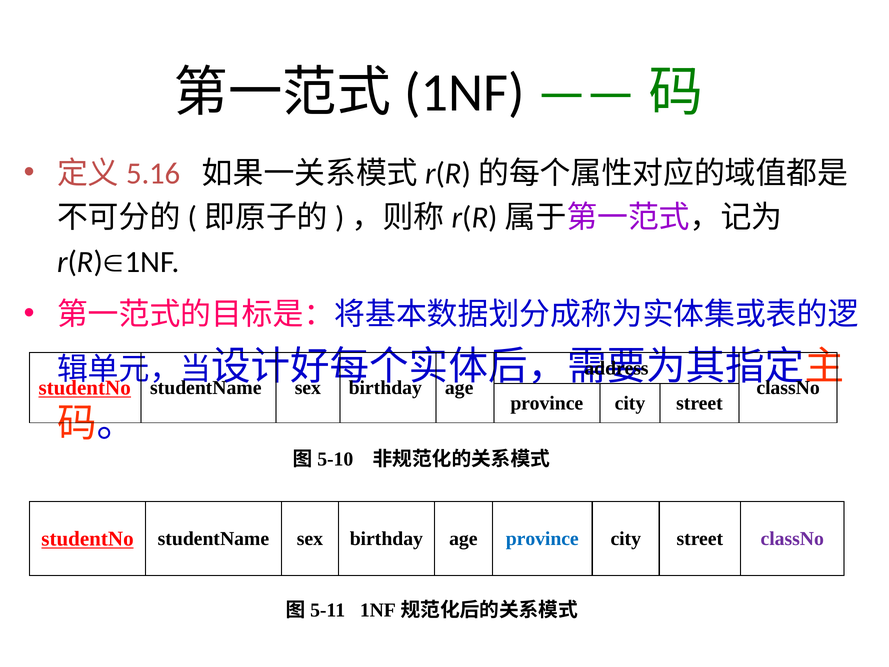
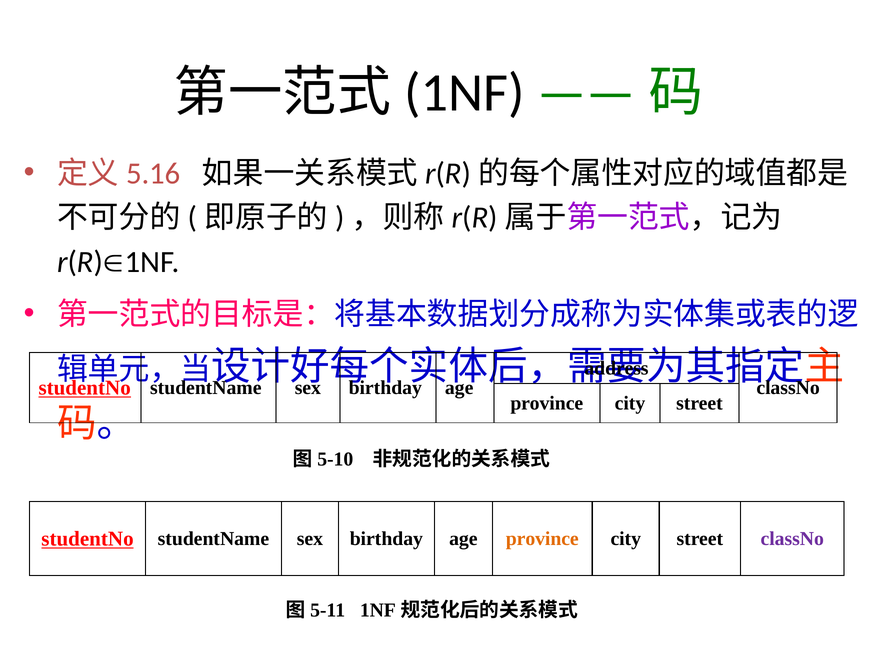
province at (542, 539) colour: blue -> orange
